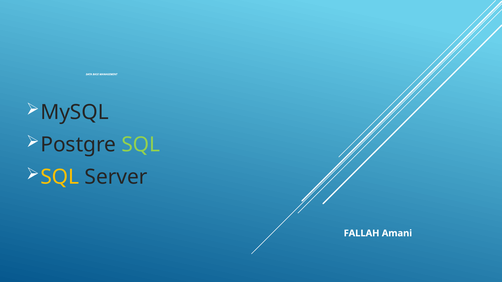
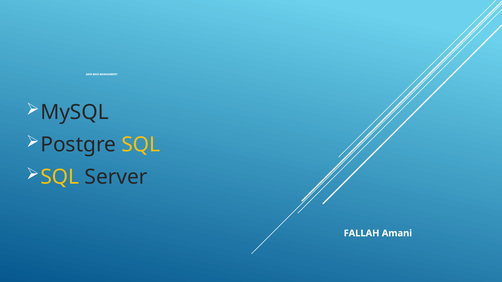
SQL at (141, 145) colour: light green -> yellow
